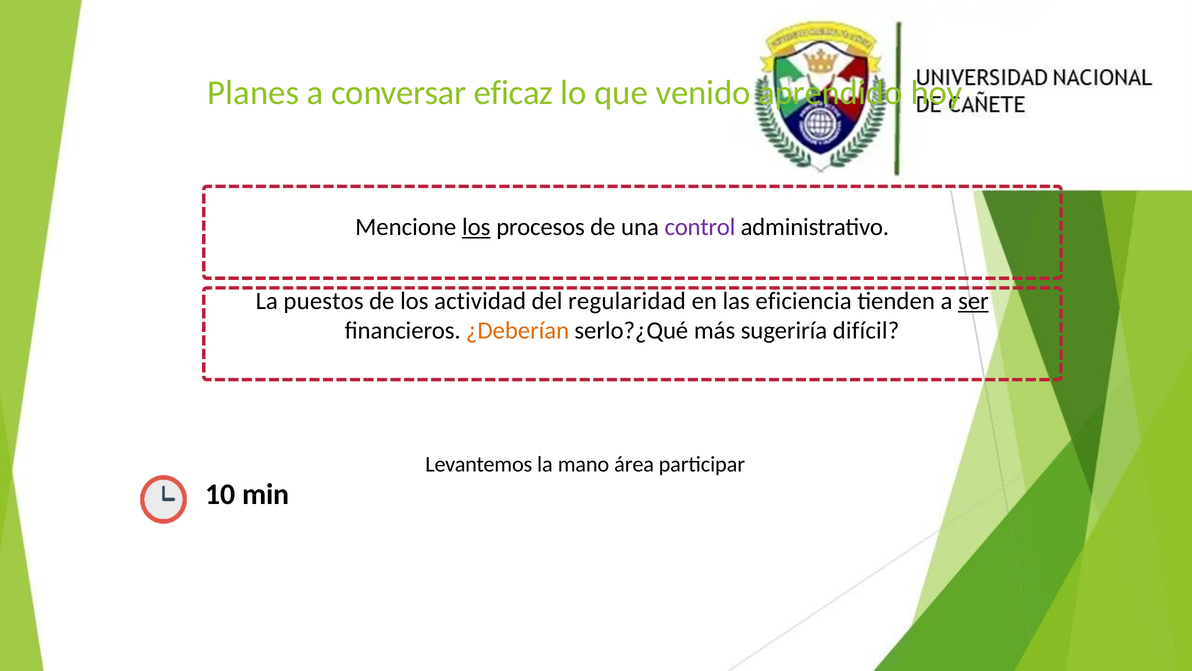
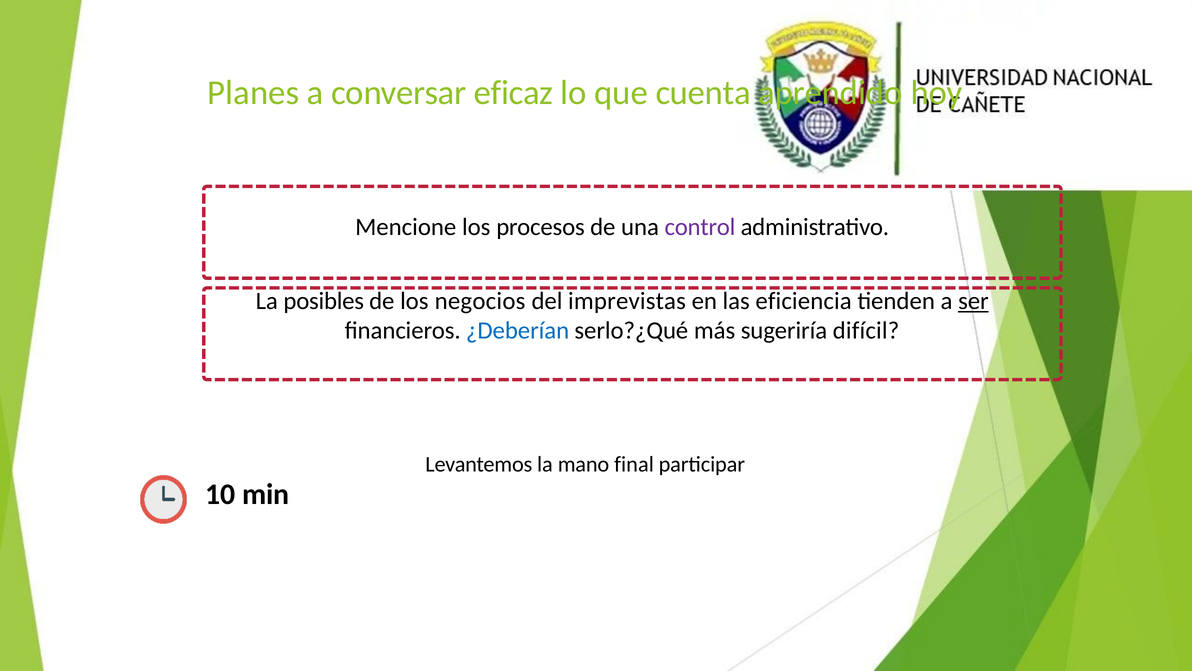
venido: venido -> cuenta
los at (476, 227) underline: present -> none
puestos: puestos -> posibles
actividad: actividad -> negocios
regularidad: regularidad -> imprevistas
¿Deberían colour: orange -> blue
área: área -> final
